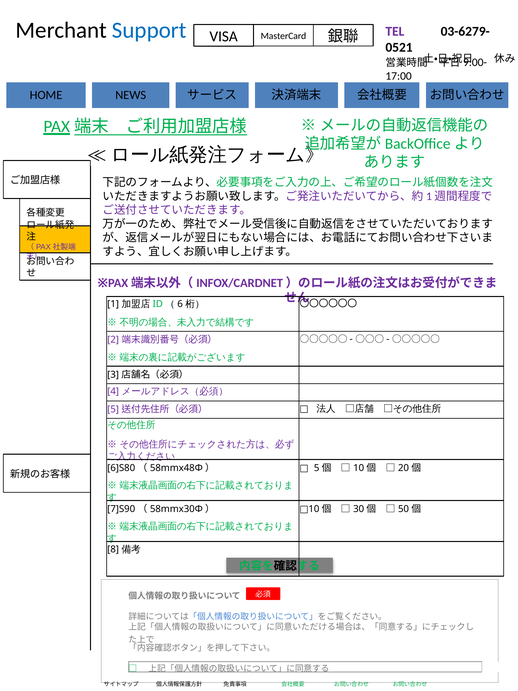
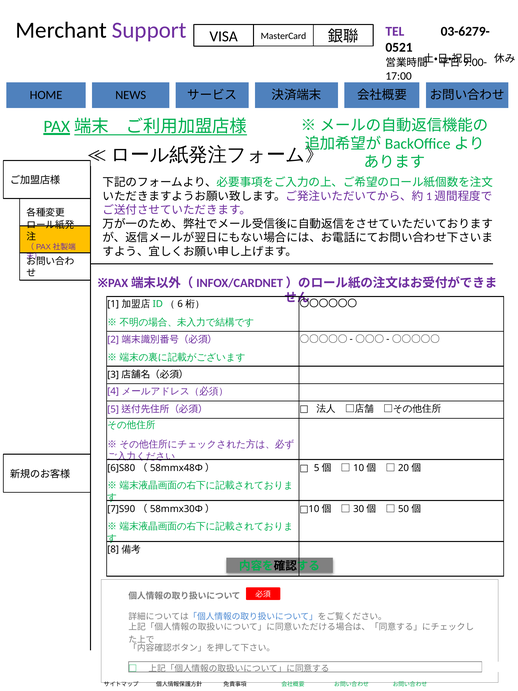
Support colour: blue -> purple
